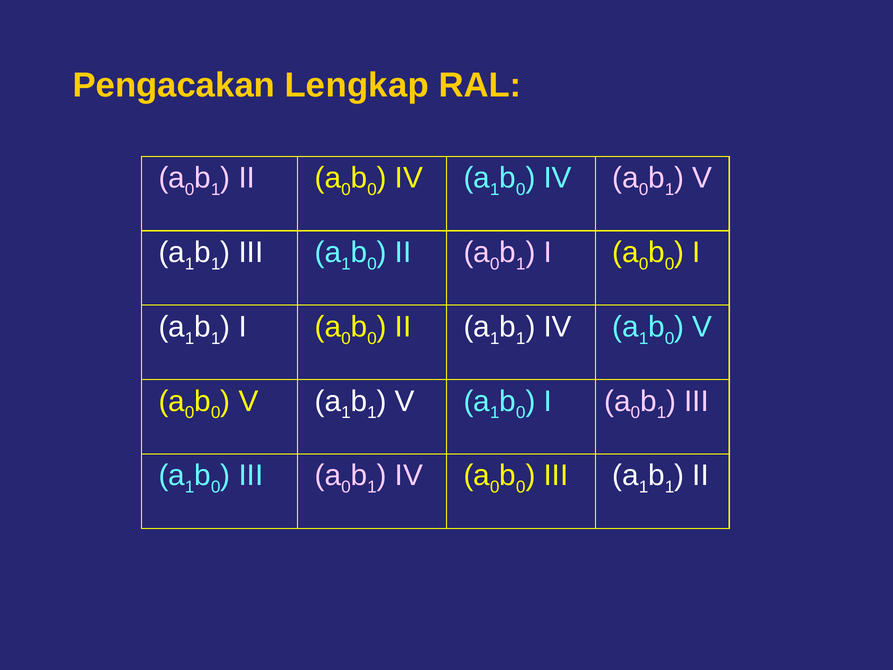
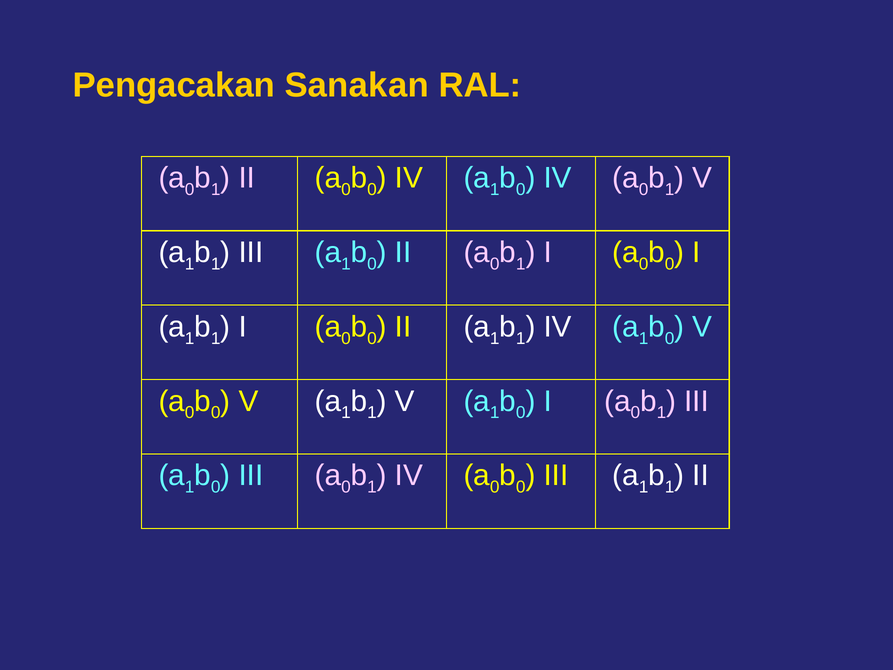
Lengkap: Lengkap -> Sanakan
